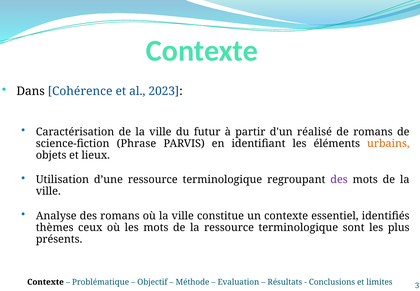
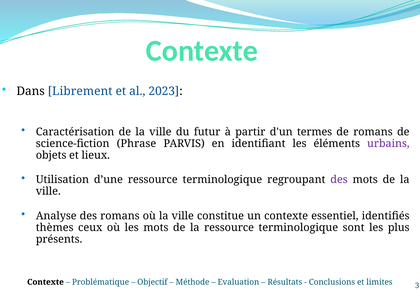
Cohérence: Cohérence -> Librement
réalisé: réalisé -> termes
urbains colour: orange -> purple
